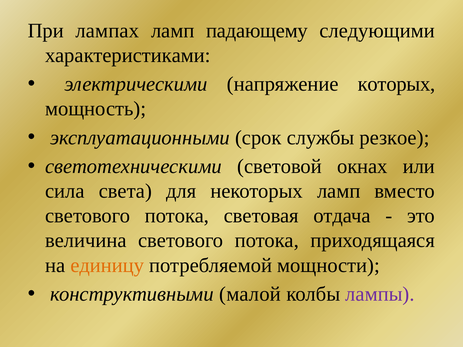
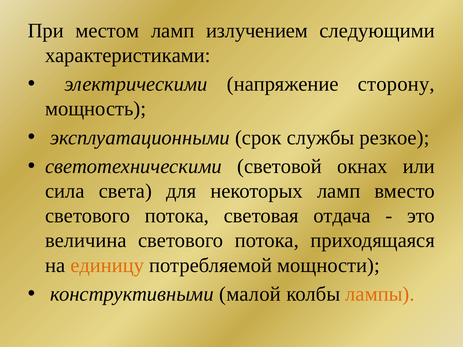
лампах: лампах -> местом
падающему: падающему -> излучением
которых: которых -> сторону
лампы colour: purple -> orange
